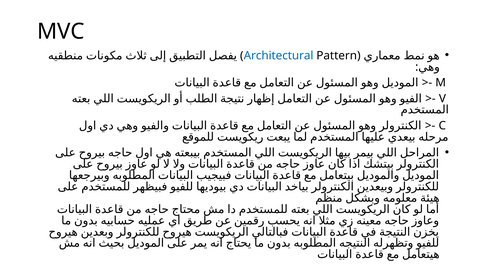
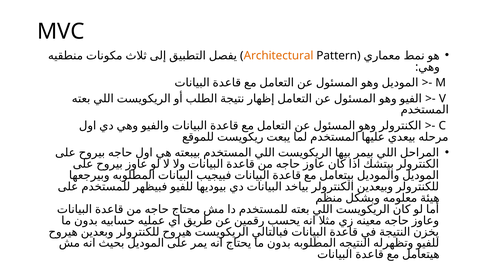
Architectural colour: blue -> orange
